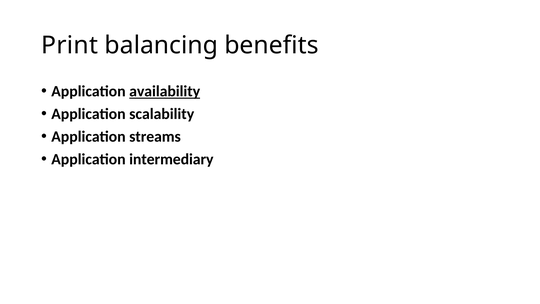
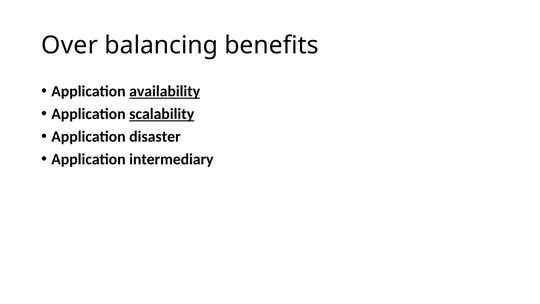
Print: Print -> Over
scalability underline: none -> present
streams: streams -> disaster
